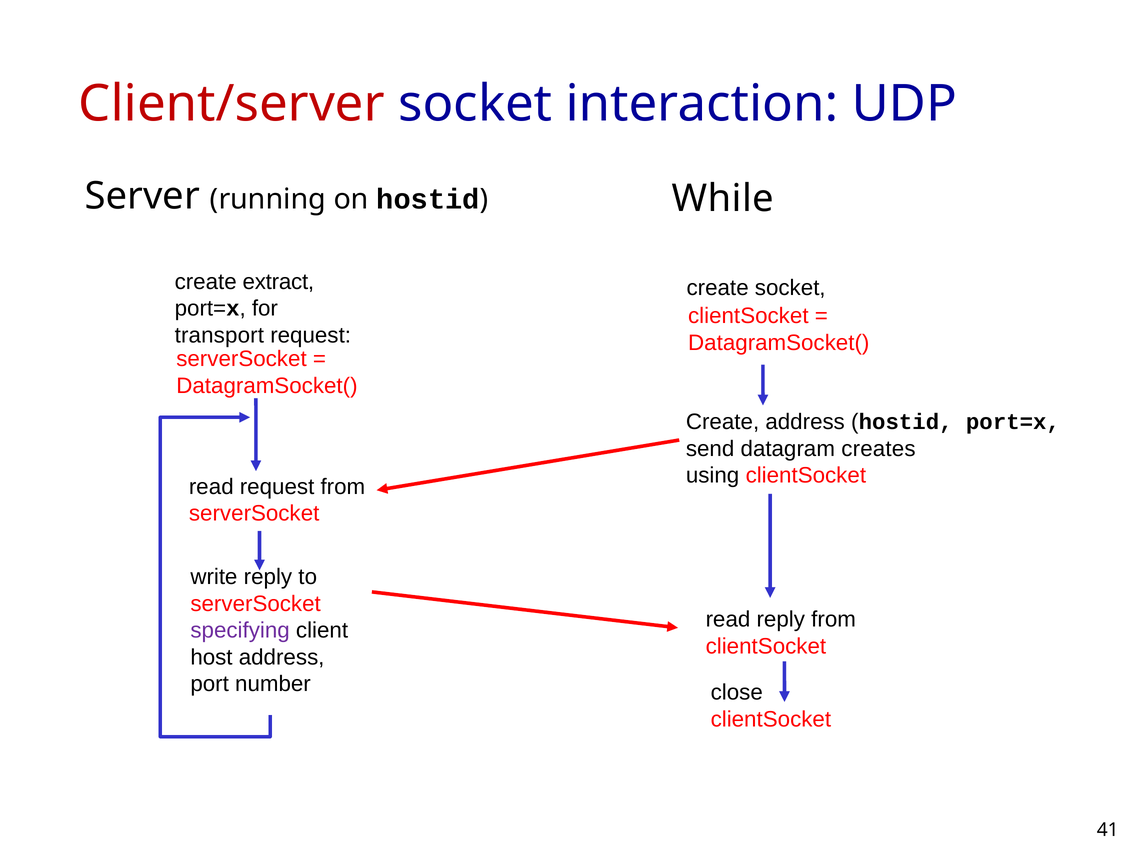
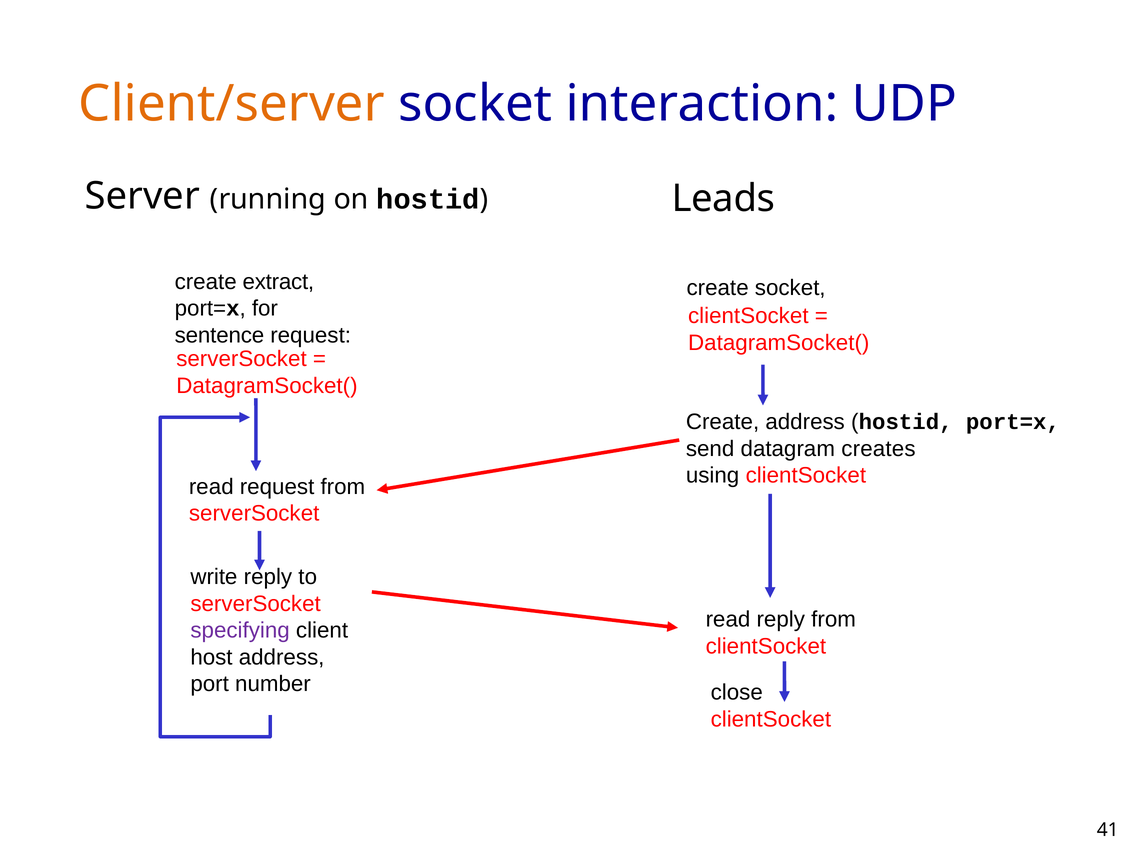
Client/server colour: red -> orange
While: While -> Leads
transport: transport -> sentence
